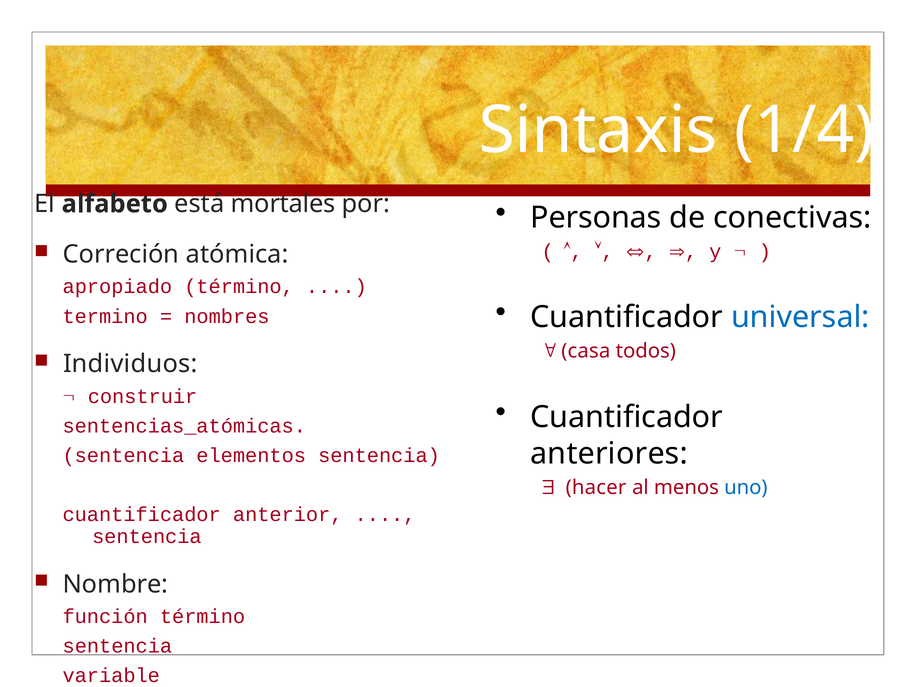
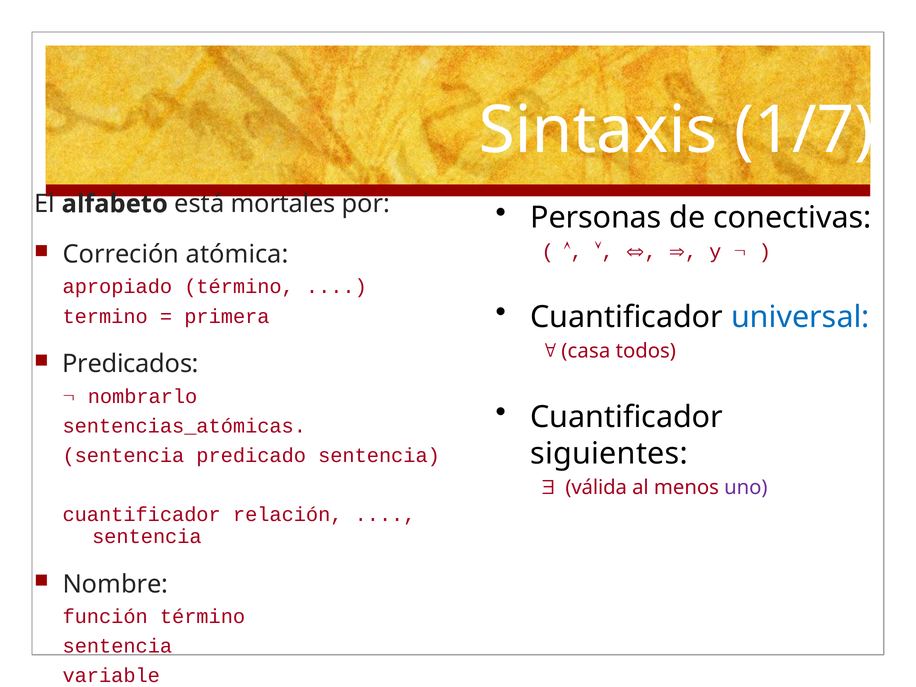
1/4: 1/4 -> 1/7
nombres: nombres -> primera
Individuos: Individuos -> Predicados
construir: construir -> nombrarlo
anteriores: anteriores -> siguientes
elementos: elementos -> predicado
hacer: hacer -> válida
uno colour: blue -> purple
anterior: anterior -> relación
